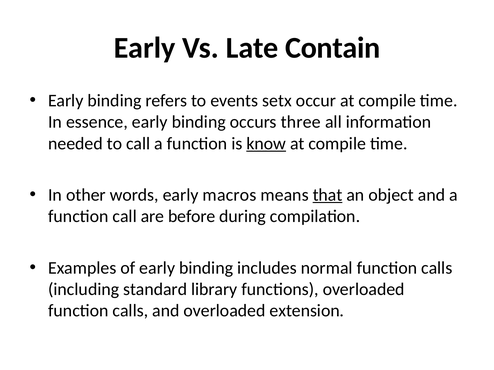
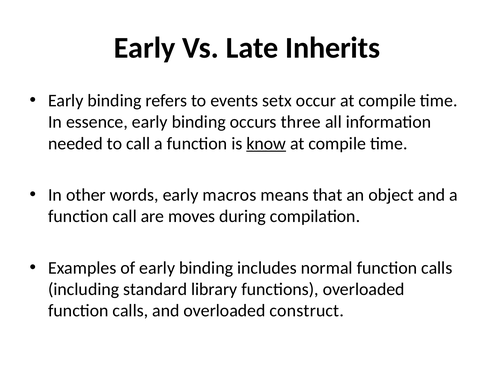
Contain: Contain -> Inherits
that underline: present -> none
before: before -> moves
extension: extension -> construct
